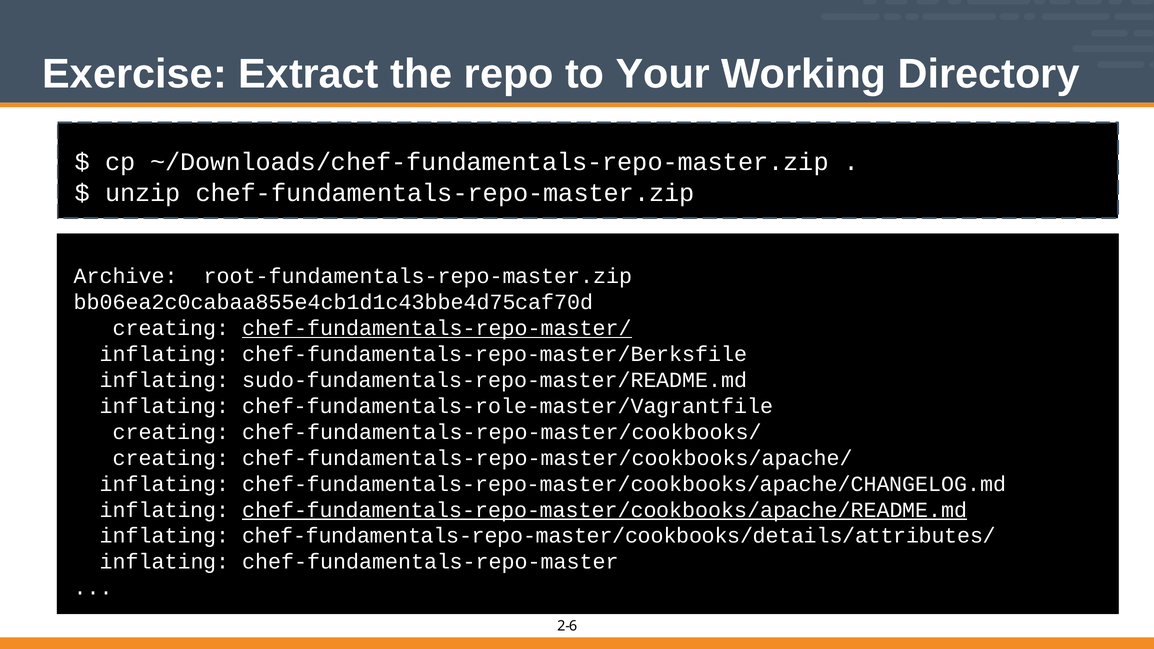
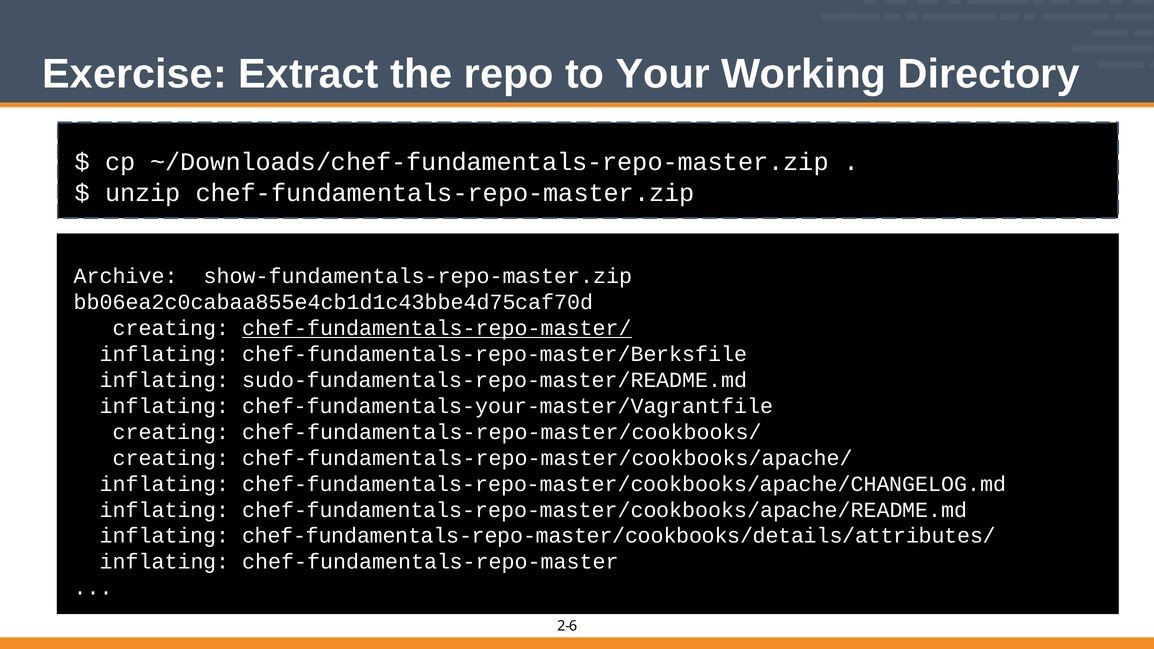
root-fundamentals-repo-master.zip: root-fundamentals-repo-master.zip -> show-fundamentals-repo-master.zip
chef-fundamentals-role-master/Vagrantfile: chef-fundamentals-role-master/Vagrantfile -> chef-fundamentals-your-master/Vagrantfile
chef-fundamentals-repo-master/cookbooks/apache/README.md underline: present -> none
